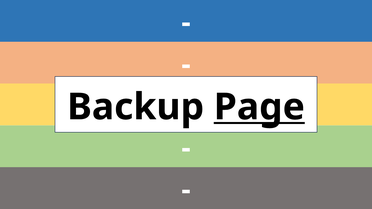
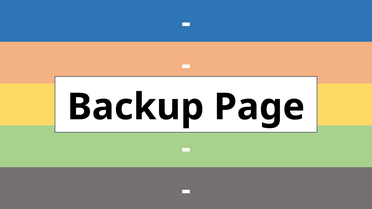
Page underline: present -> none
